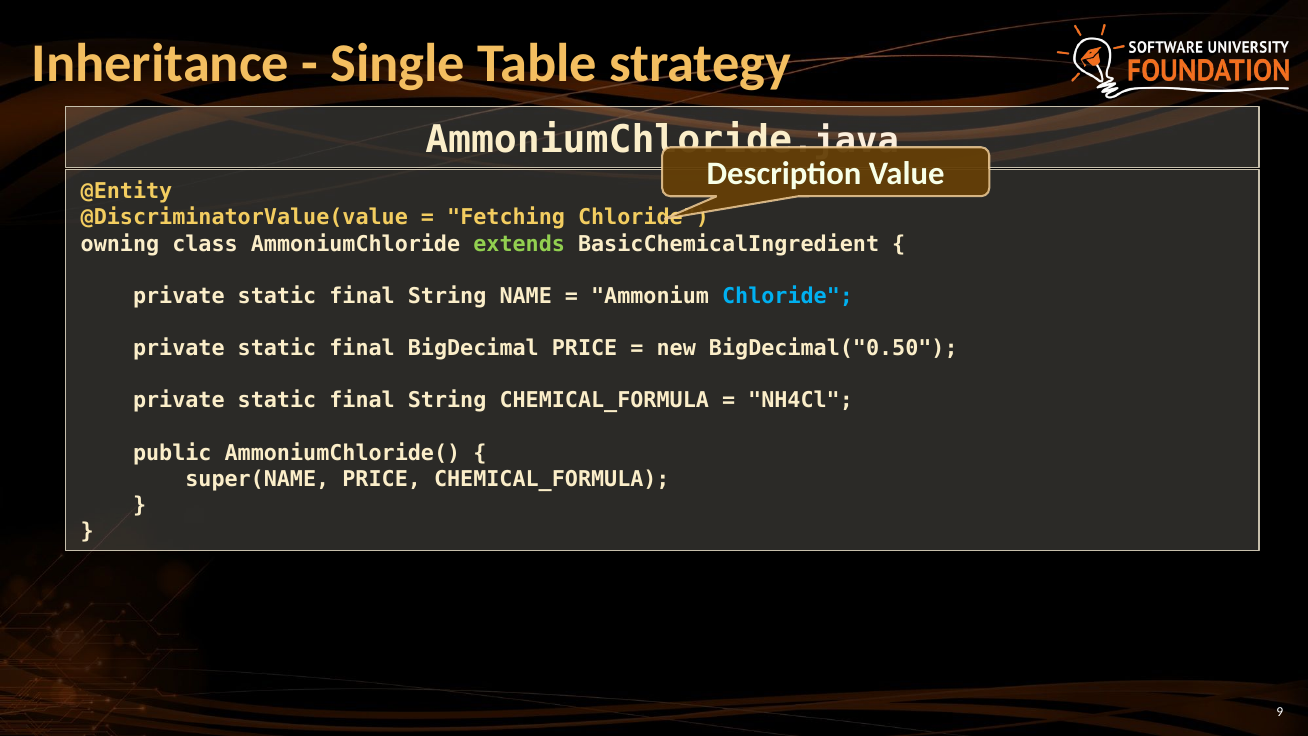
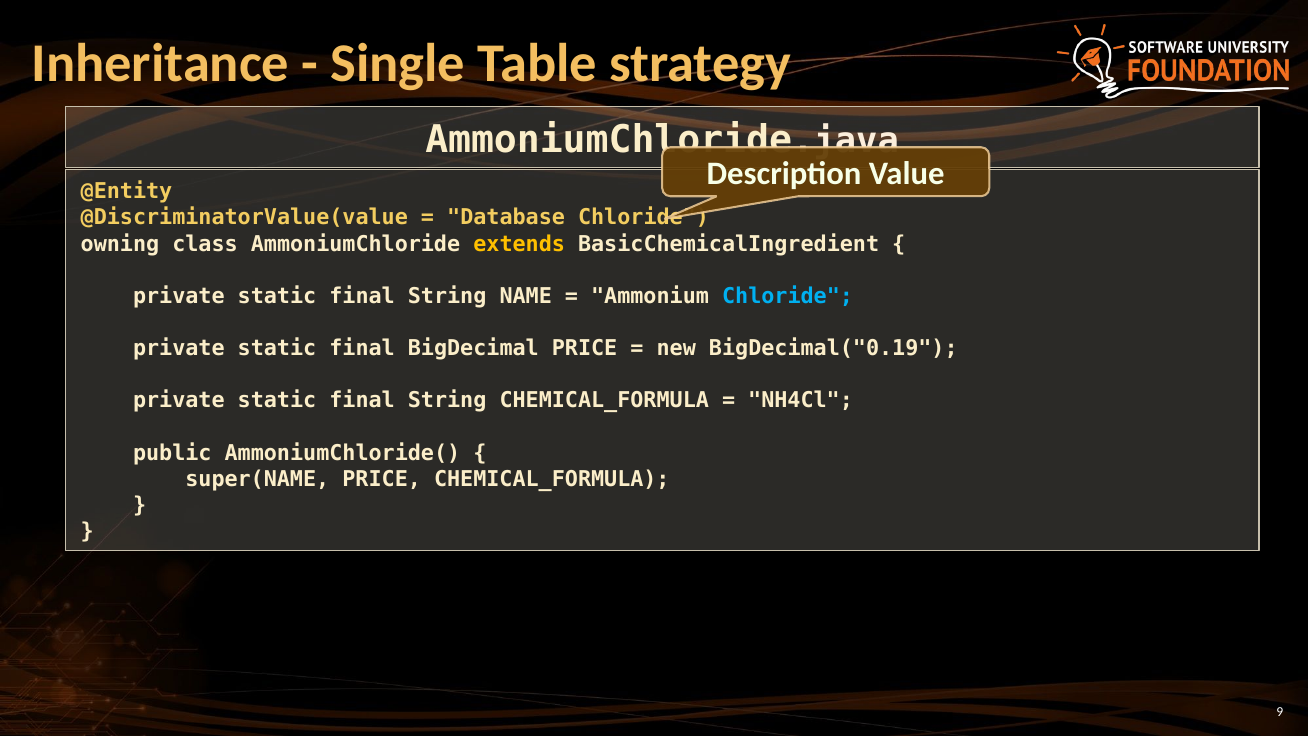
Fetching: Fetching -> Database
extends colour: light green -> yellow
BigDecimal("0.50: BigDecimal("0.50 -> BigDecimal("0.19
